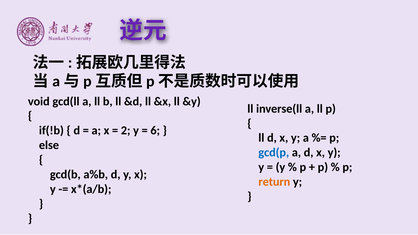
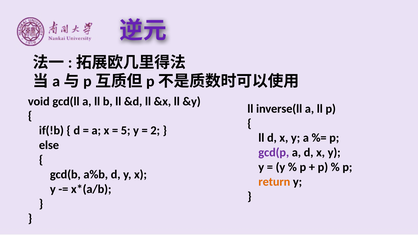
2: 2 -> 5
6: 6 -> 2
gcd(p colour: blue -> purple
